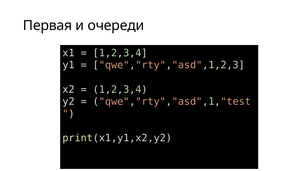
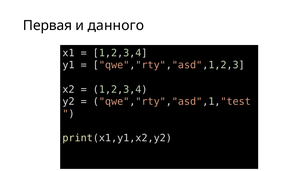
очереди: очереди -> данного
